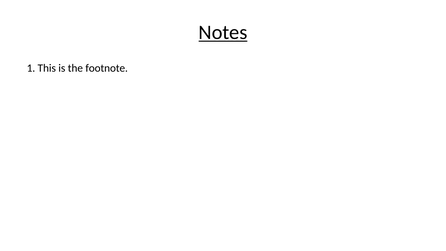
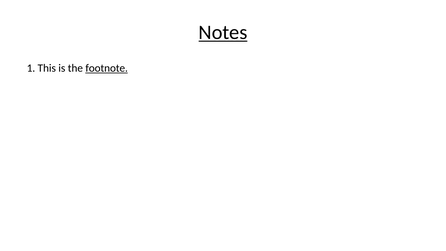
footnote underline: none -> present
